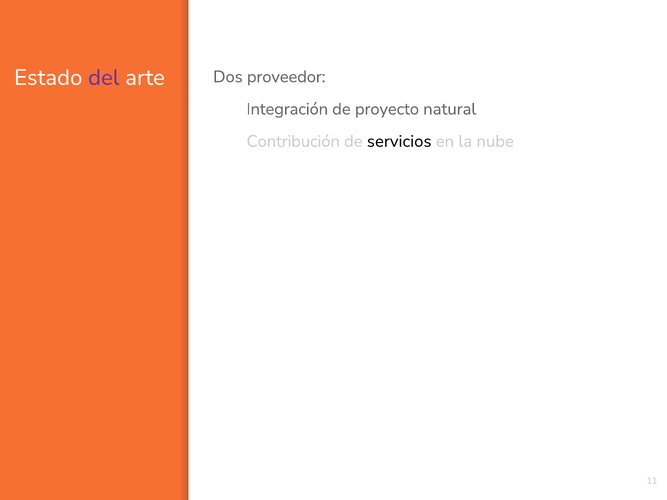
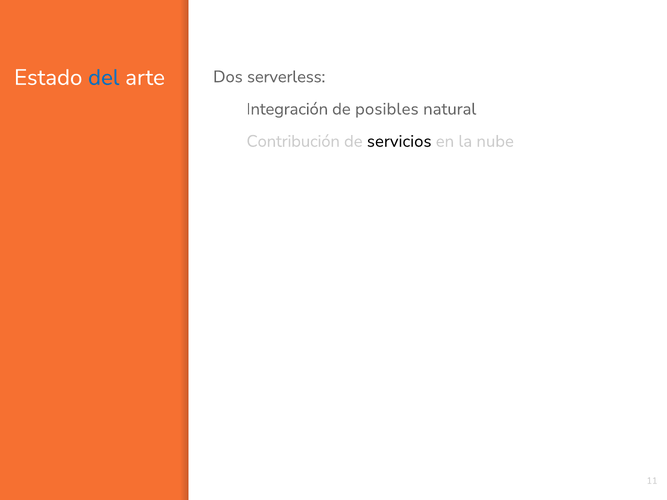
del colour: purple -> blue
proveedor: proveedor -> serverless
proyecto: proyecto -> posibles
